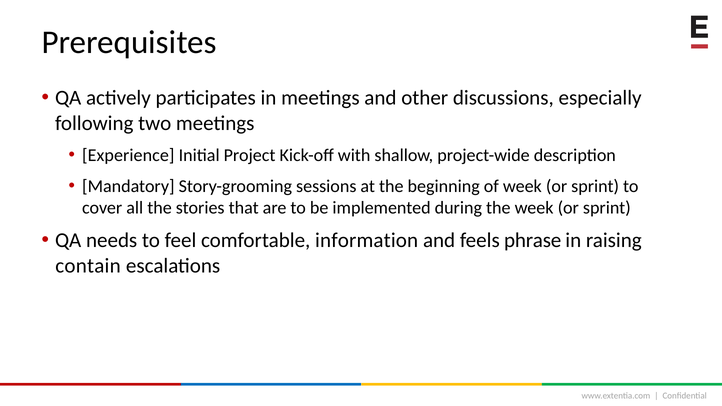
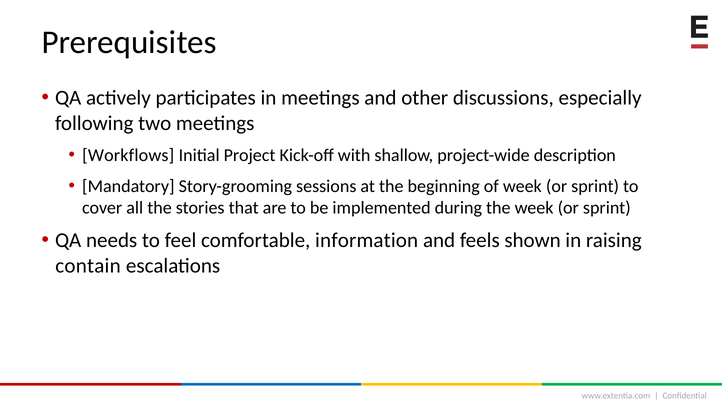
Experience: Experience -> Workflows
phrase: phrase -> shown
